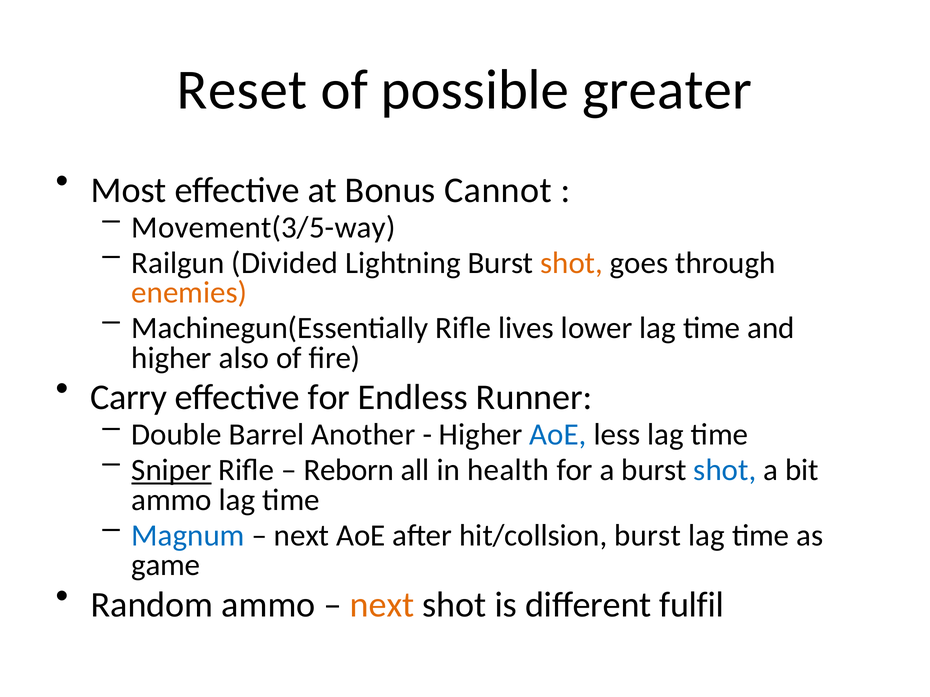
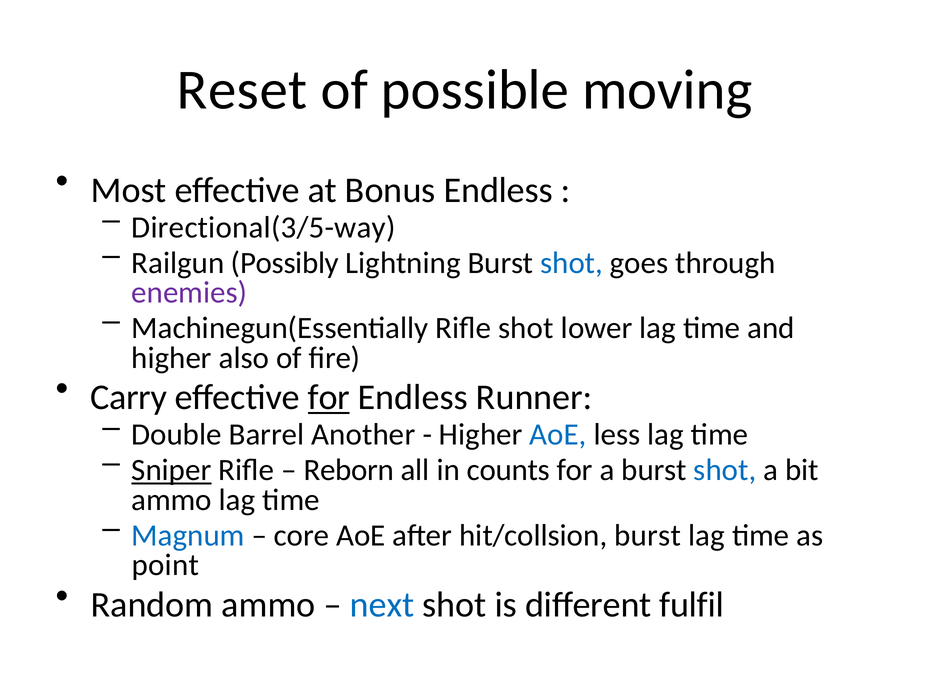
greater: greater -> moving
Bonus Cannot: Cannot -> Endless
Movement(3/5-way: Movement(3/5-way -> Directional(3/5-way
Divided: Divided -> Possibly
shot at (572, 263) colour: orange -> blue
enemies colour: orange -> purple
Rifle lives: lives -> shot
for at (329, 398) underline: none -> present
health: health -> counts
next at (302, 536): next -> core
game: game -> point
next at (382, 605) colour: orange -> blue
